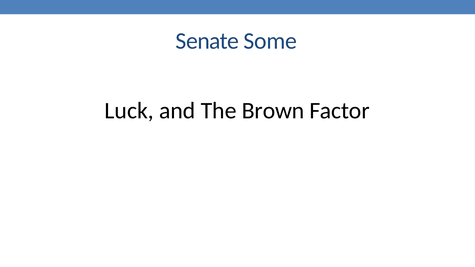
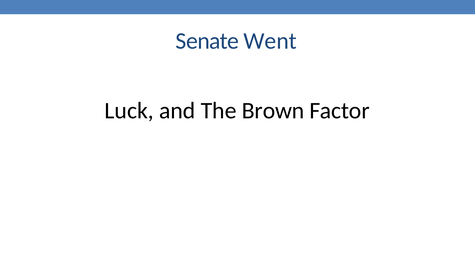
Some: Some -> Went
